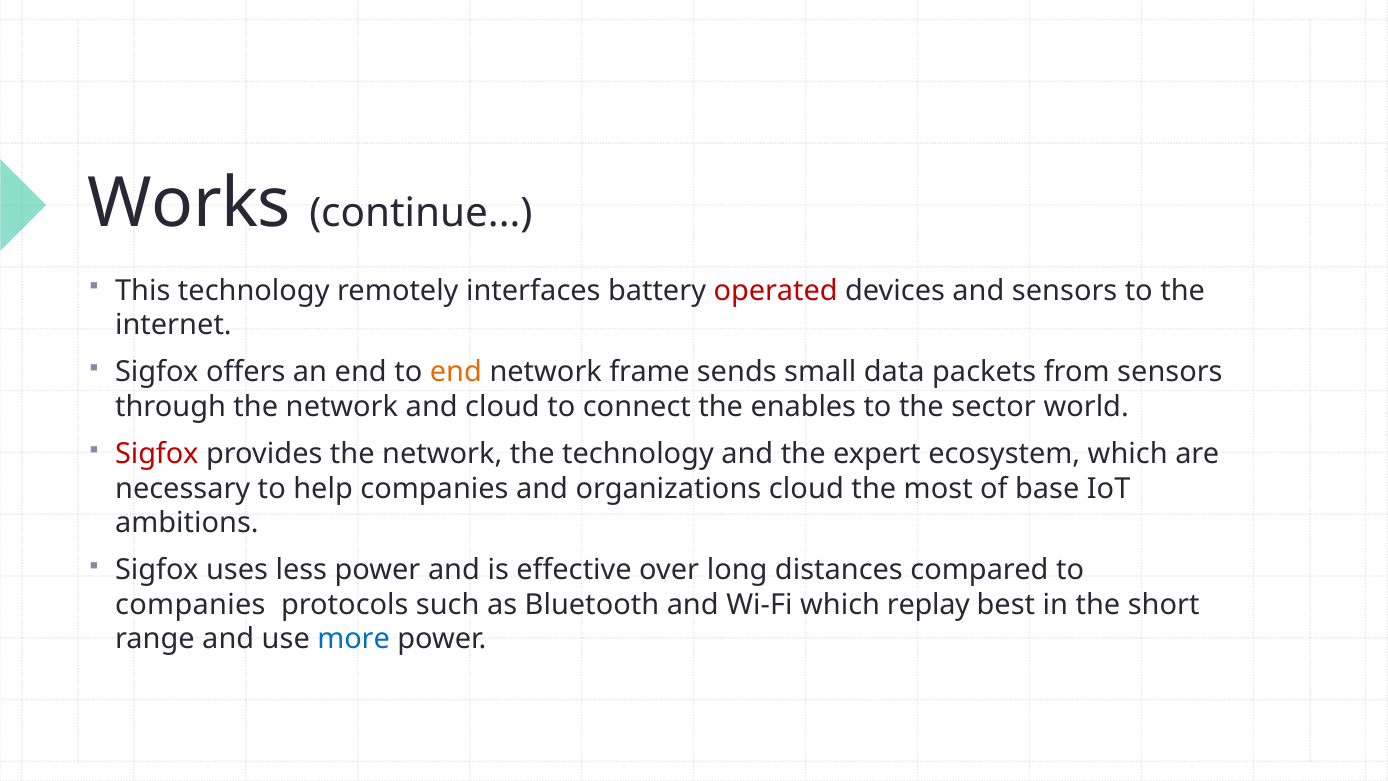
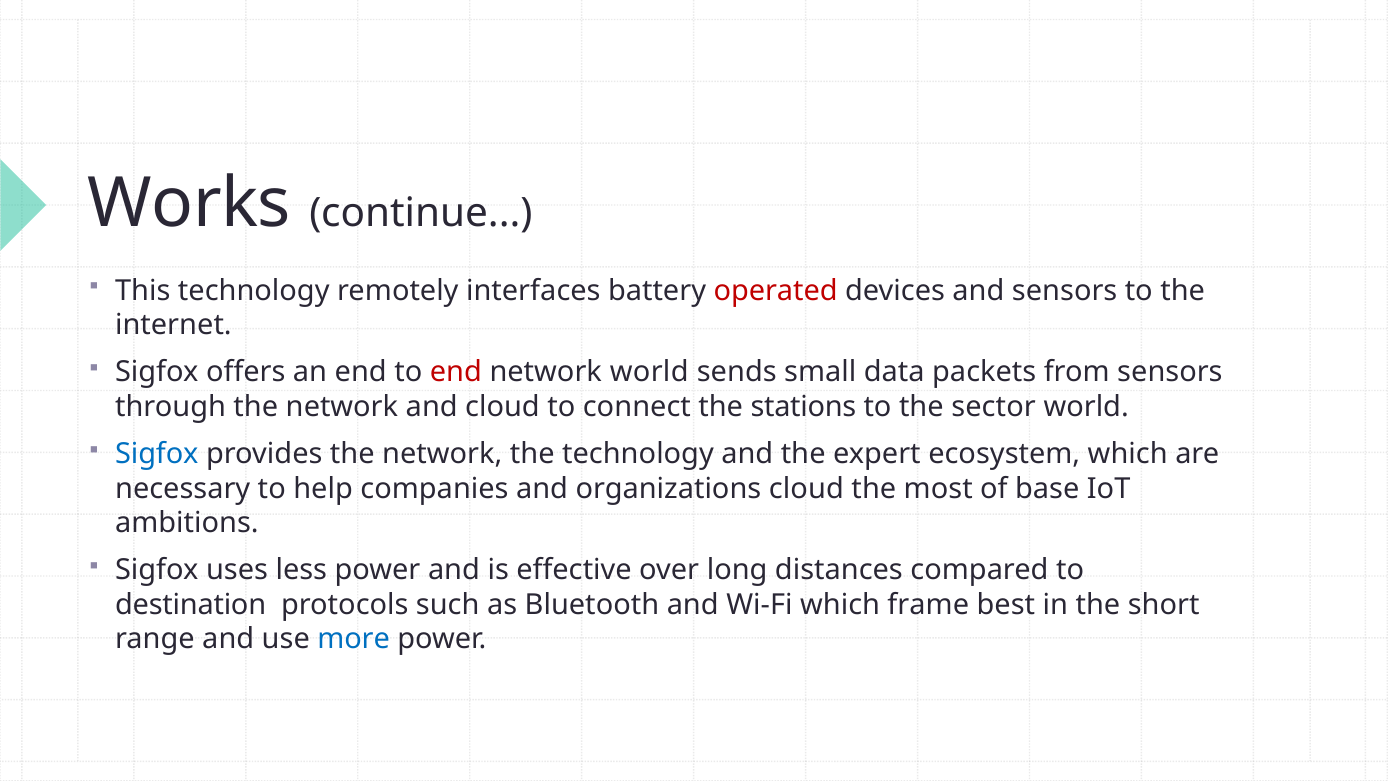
end at (456, 372) colour: orange -> red
network frame: frame -> world
enables: enables -> stations
Sigfox at (157, 454) colour: red -> blue
companies at (190, 604): companies -> destination
replay: replay -> frame
